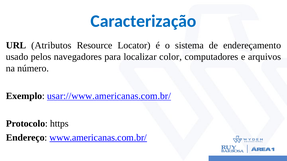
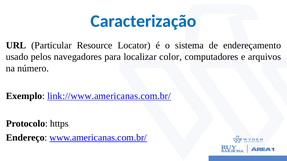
Atributos: Atributos -> Particular
usar://www.americanas.com.br/: usar://www.americanas.com.br/ -> link://www.americanas.com.br/
